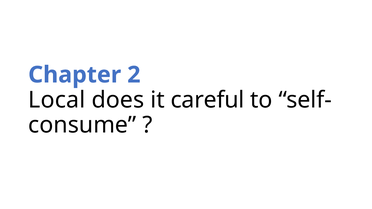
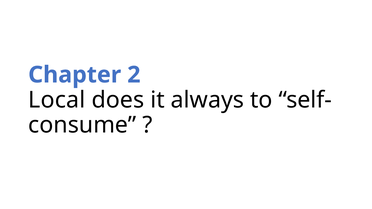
careful: careful -> always
